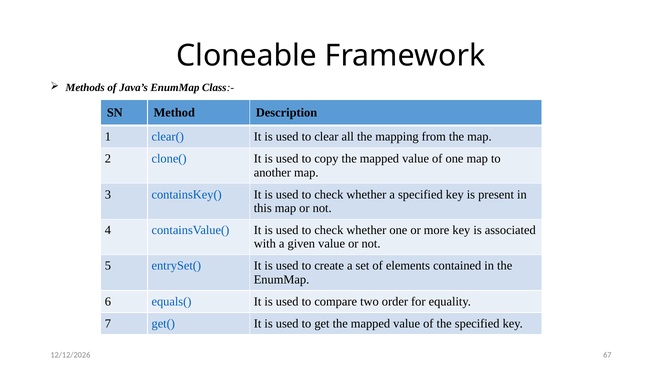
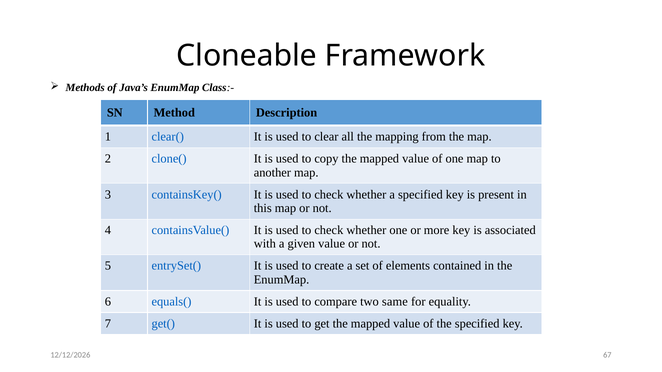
order: order -> same
